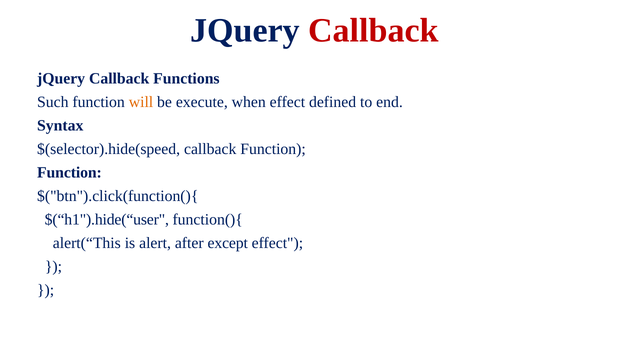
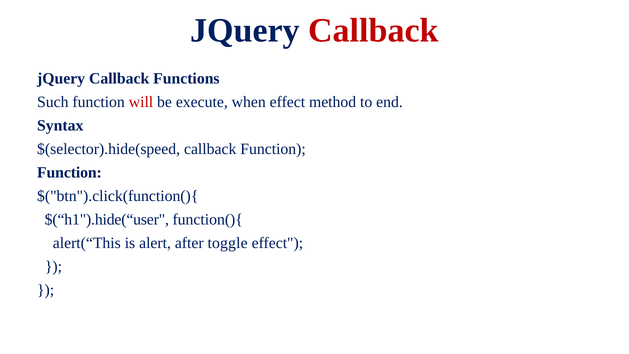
will colour: orange -> red
defined: defined -> method
except: except -> toggle
